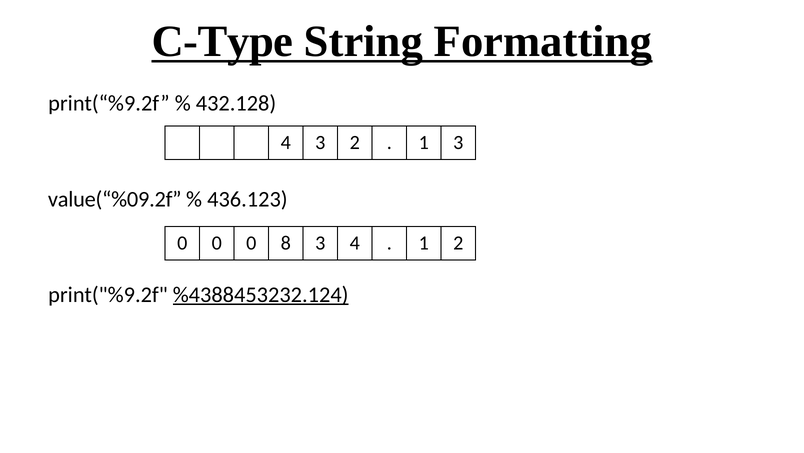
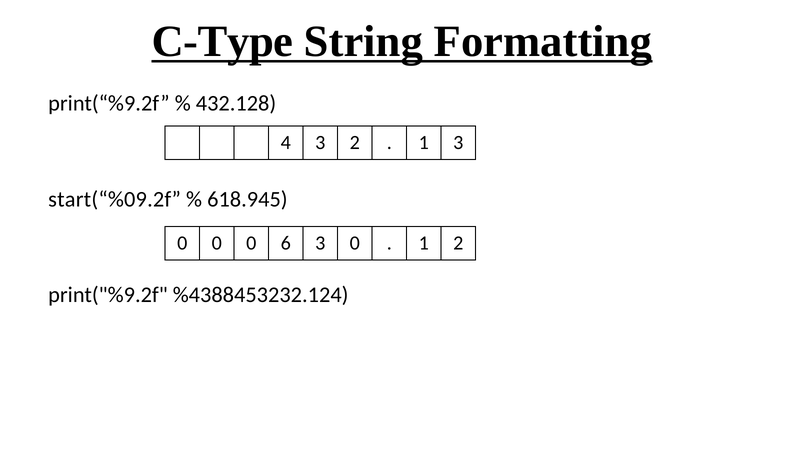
value(“%09.2f: value(“%09.2f -> start(“%09.2f
436.123: 436.123 -> 618.945
8: 8 -> 6
4 at (355, 243): 4 -> 0
%4388453232.124 underline: present -> none
